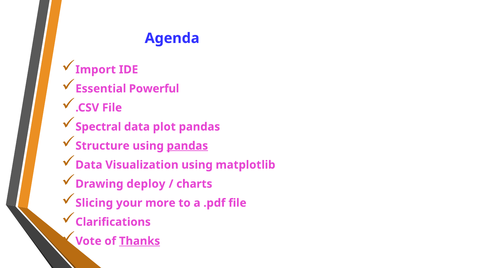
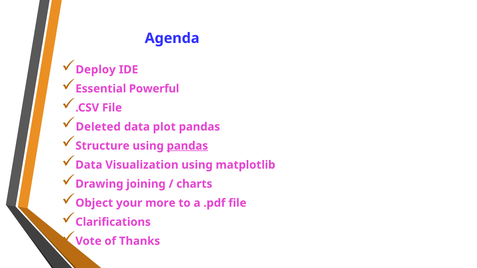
Import: Import -> Deploy
Spectral: Spectral -> Deleted
deploy: deploy -> joining
Slicing: Slicing -> Object
Thanks underline: present -> none
